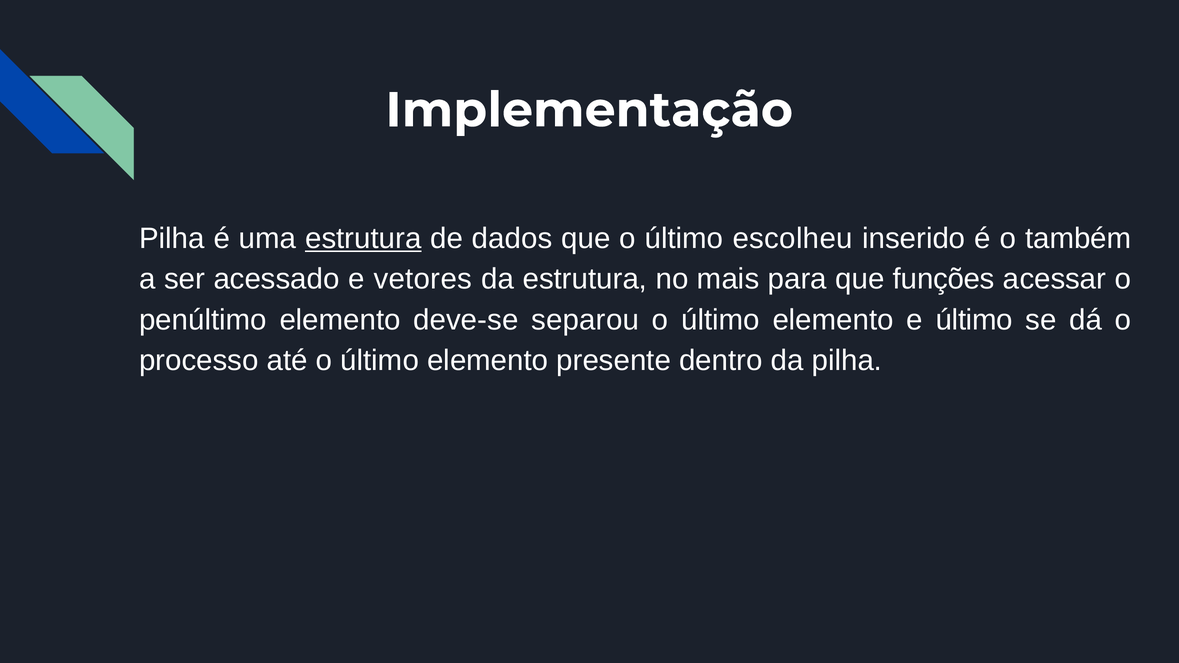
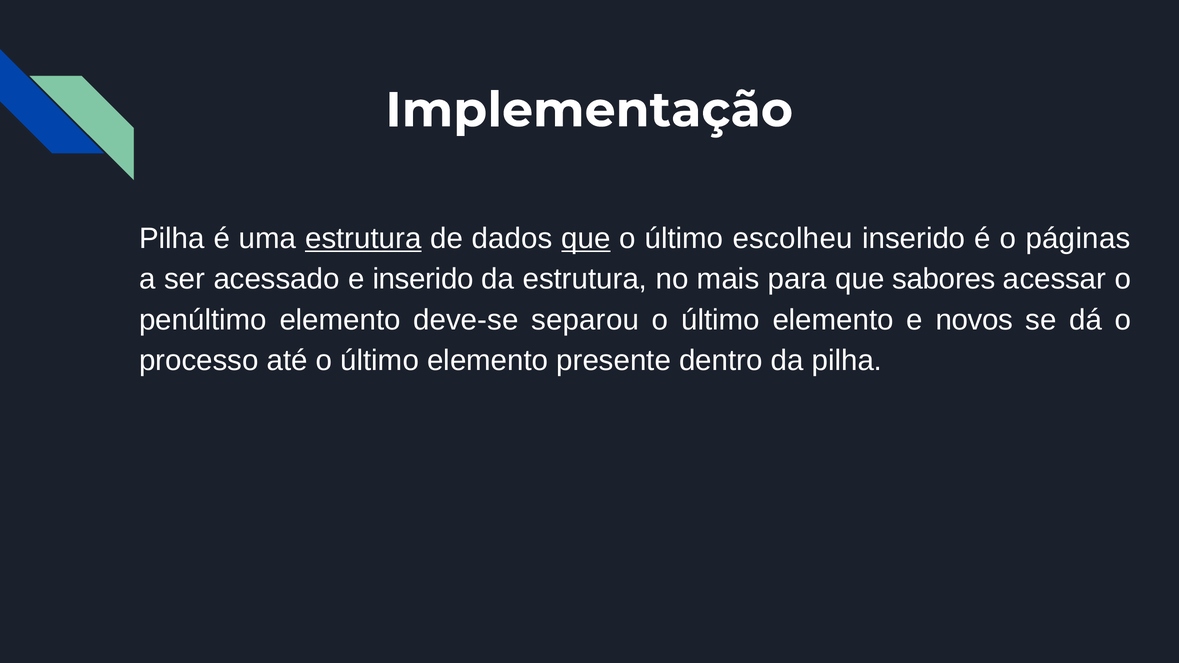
que at (586, 239) underline: none -> present
também: também -> páginas
e vetores: vetores -> inserido
funções: funções -> sabores
e último: último -> novos
